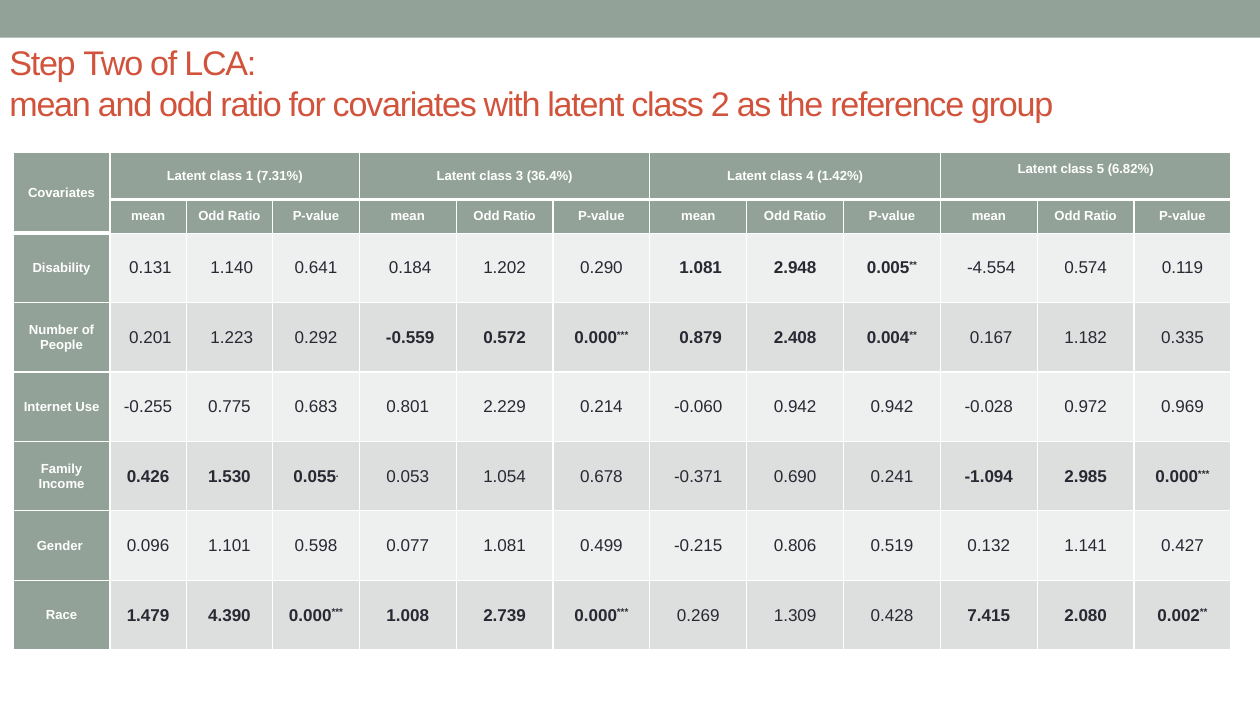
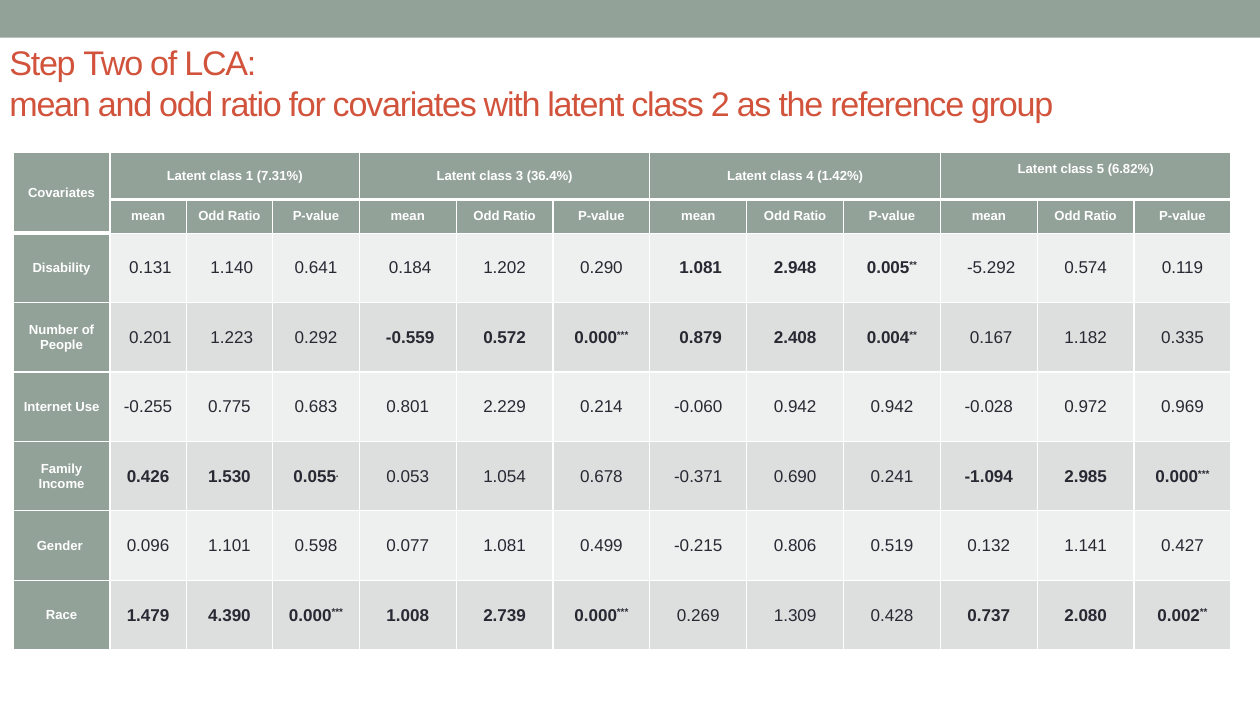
-4.554: -4.554 -> -5.292
7.415: 7.415 -> 0.737
